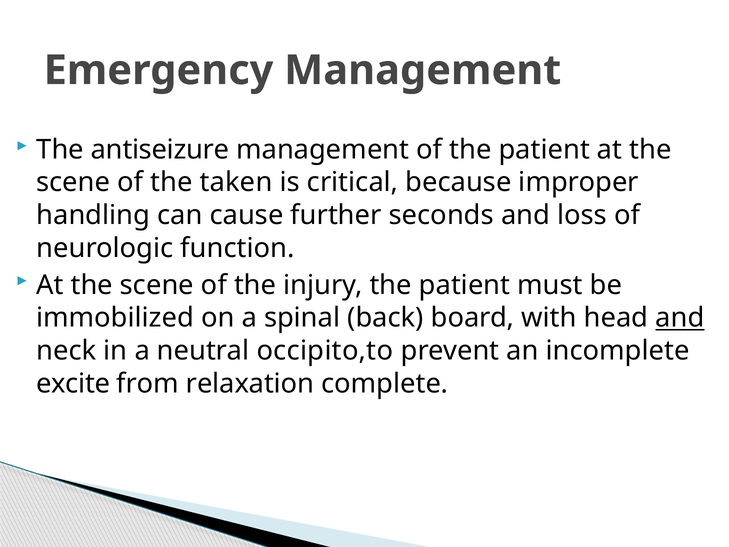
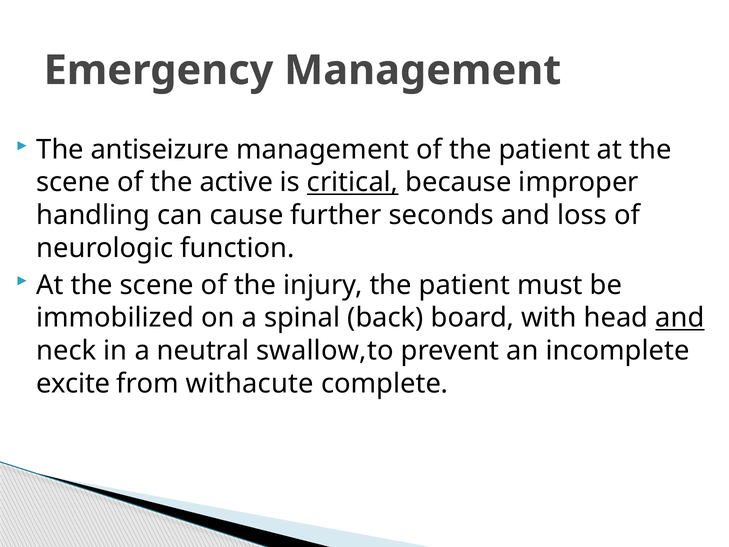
taken: taken -> active
critical underline: none -> present
occipito,to: occipito,to -> swallow,to
relaxation: relaxation -> withacute
